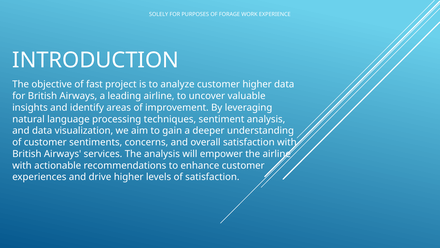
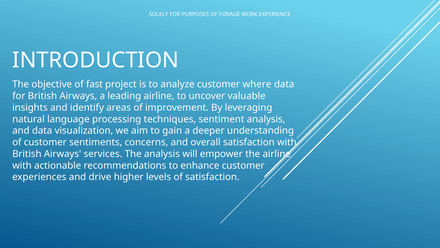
customer higher: higher -> where
